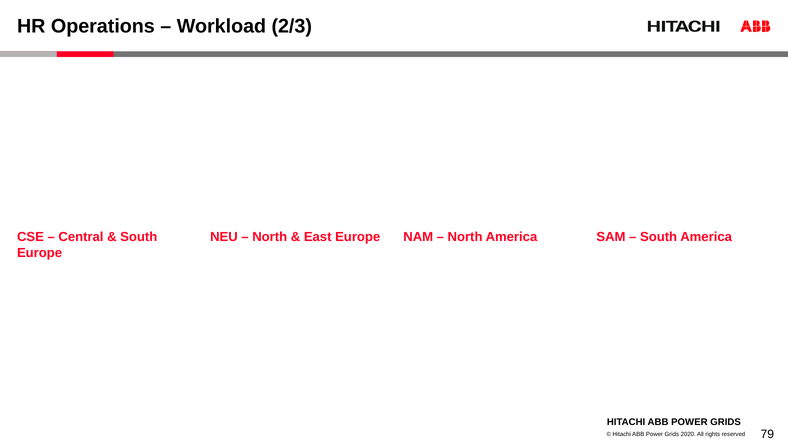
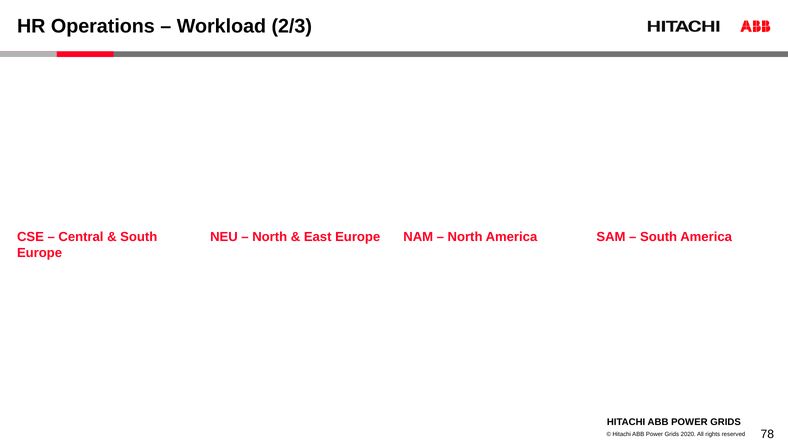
79: 79 -> 78
